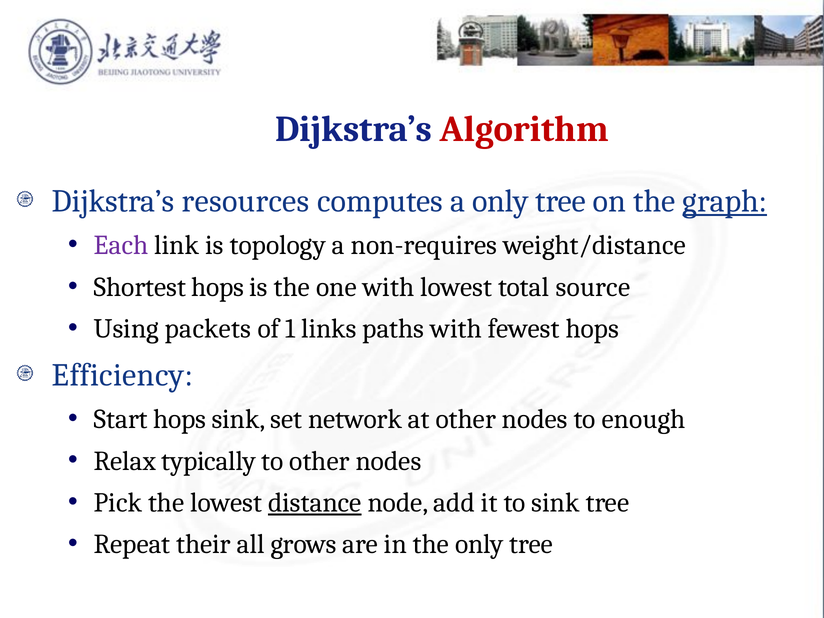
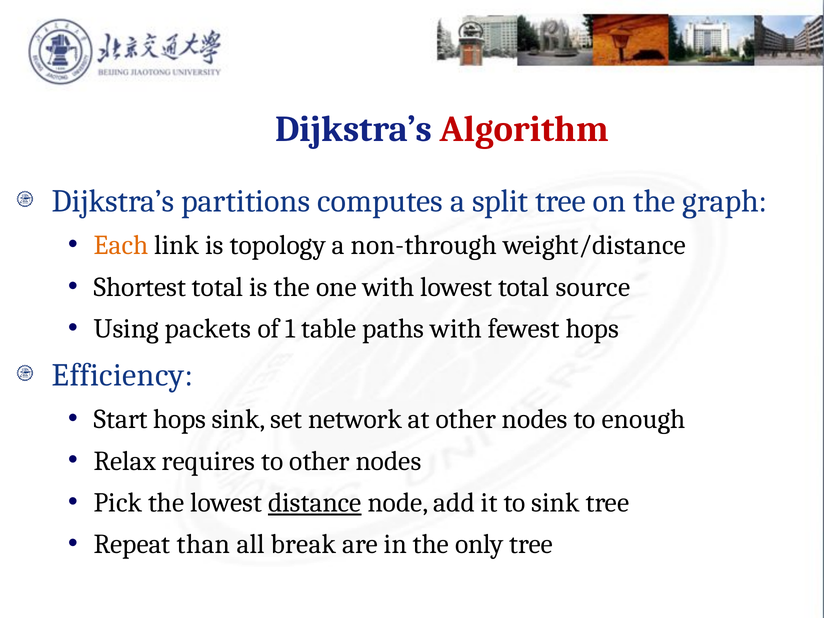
resources: resources -> partitions
a only: only -> split
graph underline: present -> none
Each colour: purple -> orange
non-requires: non-requires -> non-through
Shortest hops: hops -> total
links: links -> table
typically: typically -> requires
their: their -> than
grows: grows -> break
